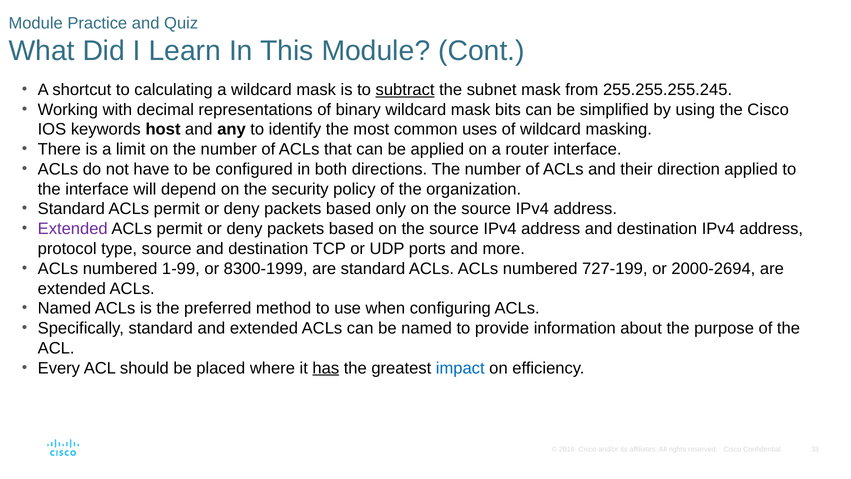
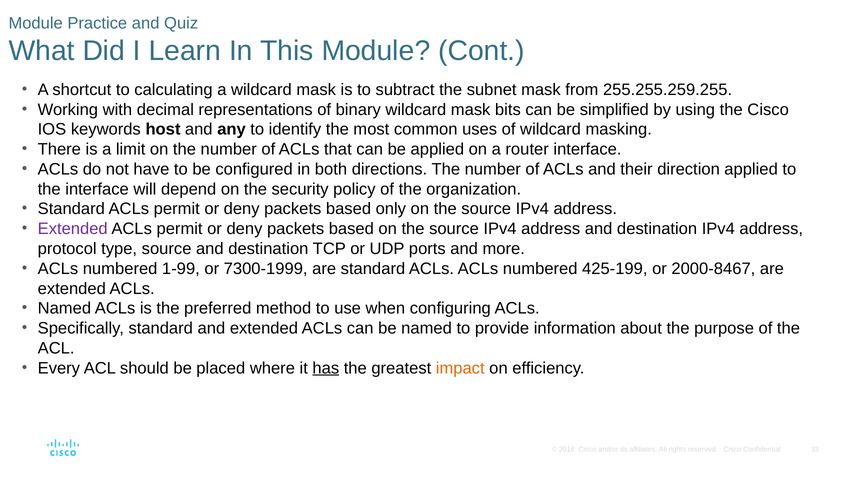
subtract underline: present -> none
255.255.255.245: 255.255.255.245 -> 255.255.259.255
8300-1999: 8300-1999 -> 7300-1999
727-199: 727-199 -> 425-199
2000-2694: 2000-2694 -> 2000-8467
impact colour: blue -> orange
